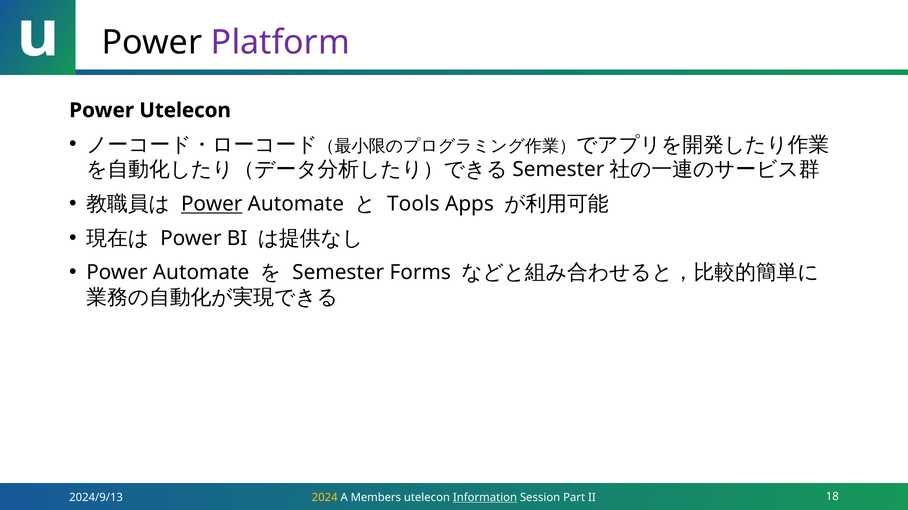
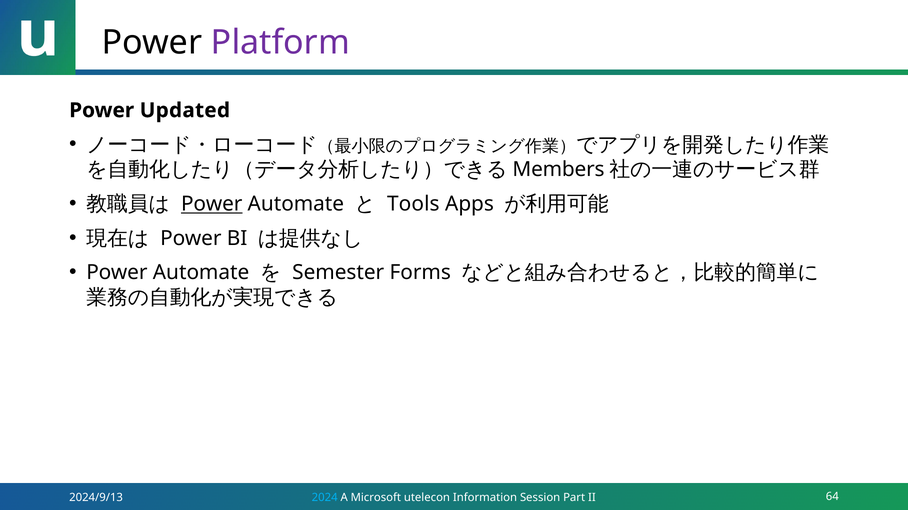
Power Utelecon: Utelecon -> Updated
Semester at (558, 170): Semester -> Members
2024 colour: yellow -> light blue
Members: Members -> Microsoft
Information underline: present -> none
18: 18 -> 64
